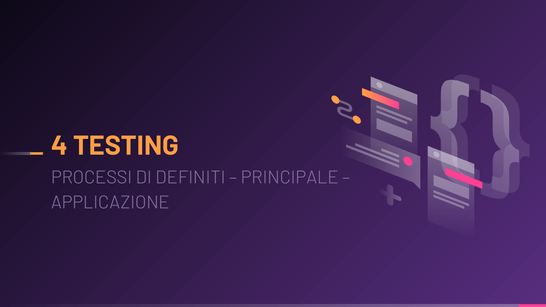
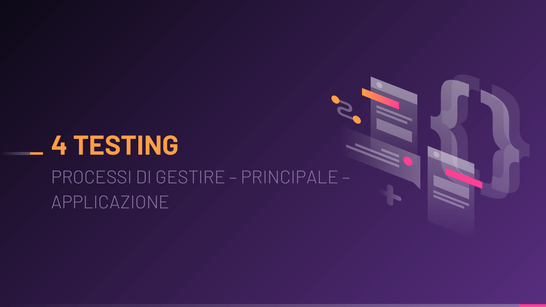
DEFINITI: DEFINITI -> GESTIRE
